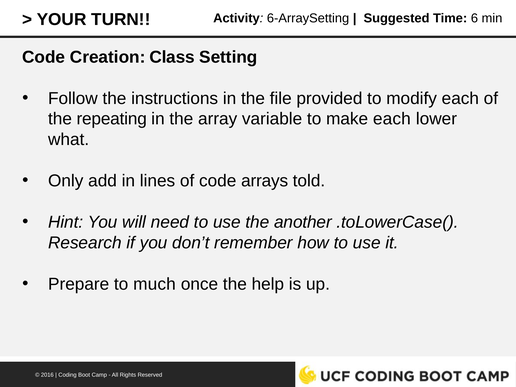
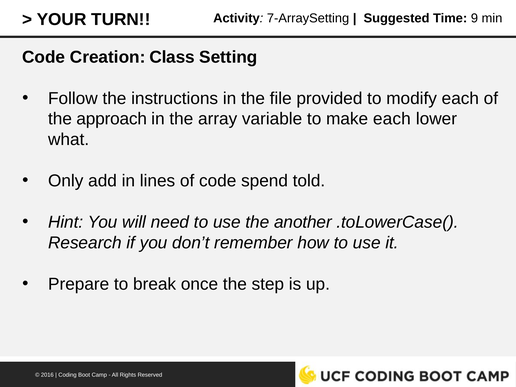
6-ArraySetting: 6-ArraySetting -> 7-ArraySetting
6: 6 -> 9
repeating: repeating -> approach
arrays: arrays -> spend
much: much -> break
help: help -> step
